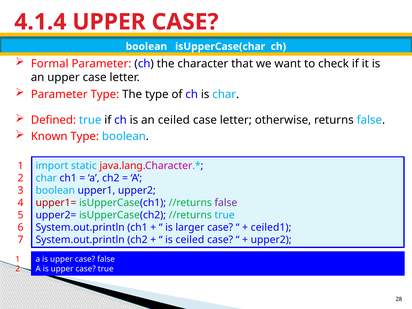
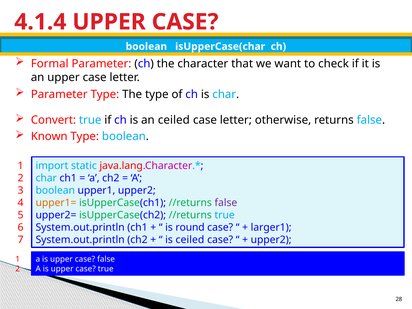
Defined: Defined -> Convert
upper1= colour: red -> orange
larger: larger -> round
ceiled1: ceiled1 -> larger1
